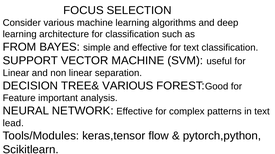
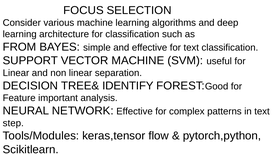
TREE& VARIOUS: VARIOUS -> IDENTIFY
lead: lead -> step
